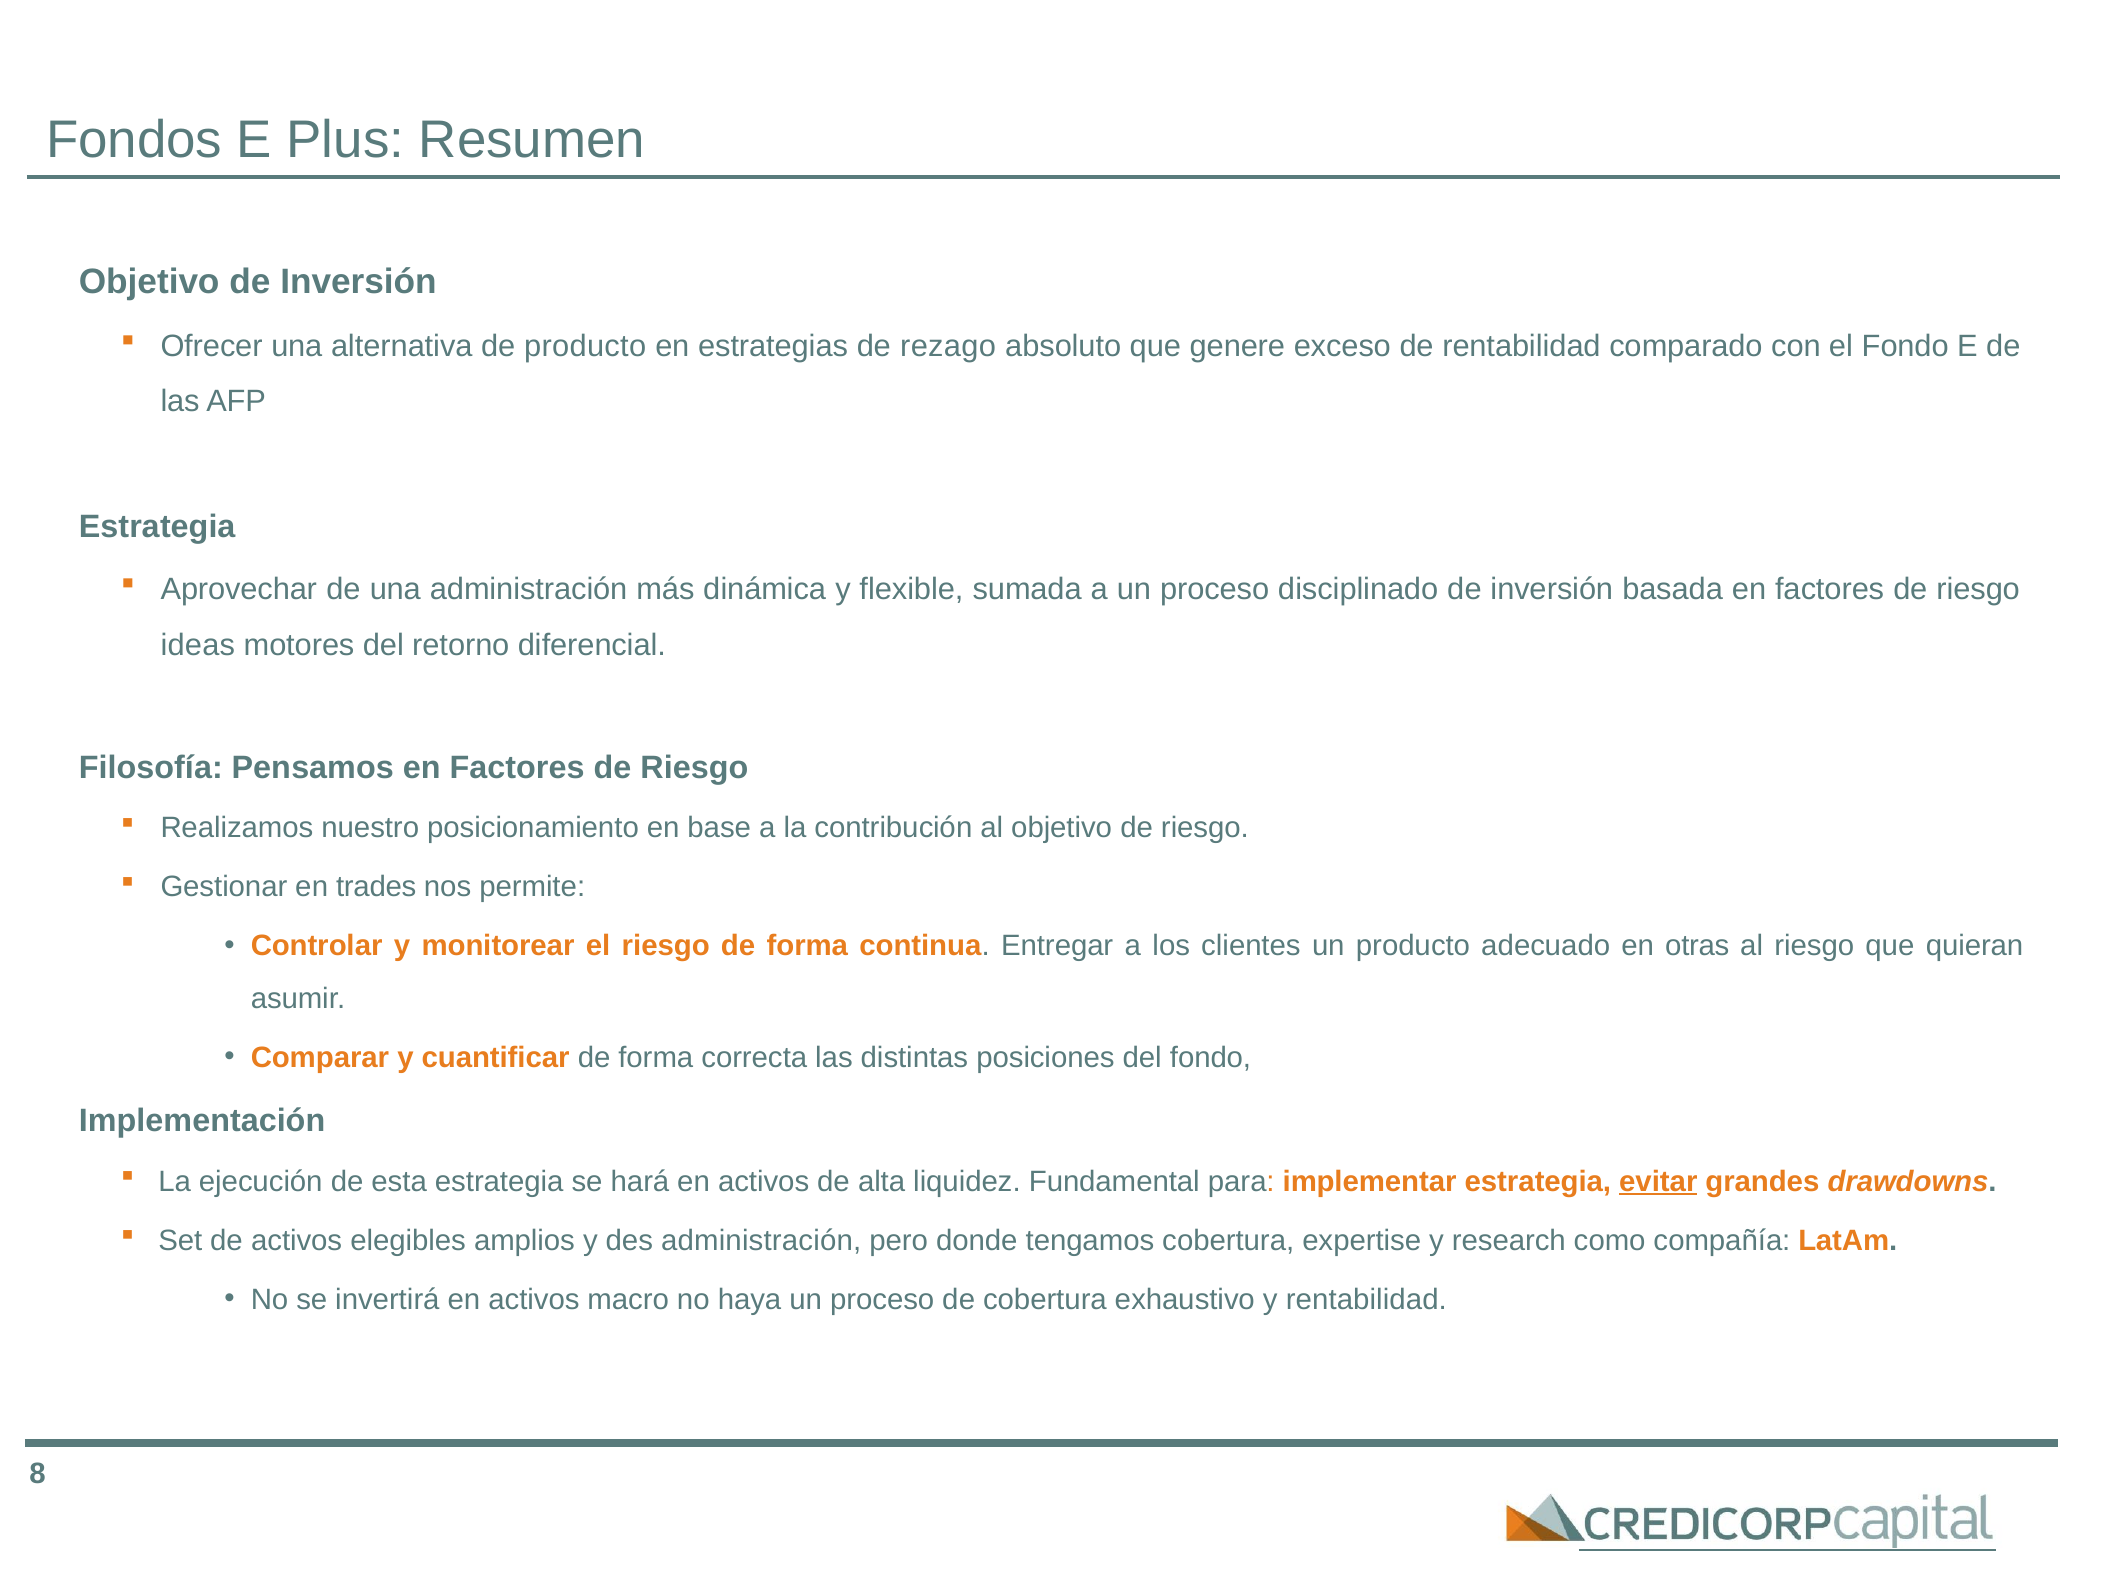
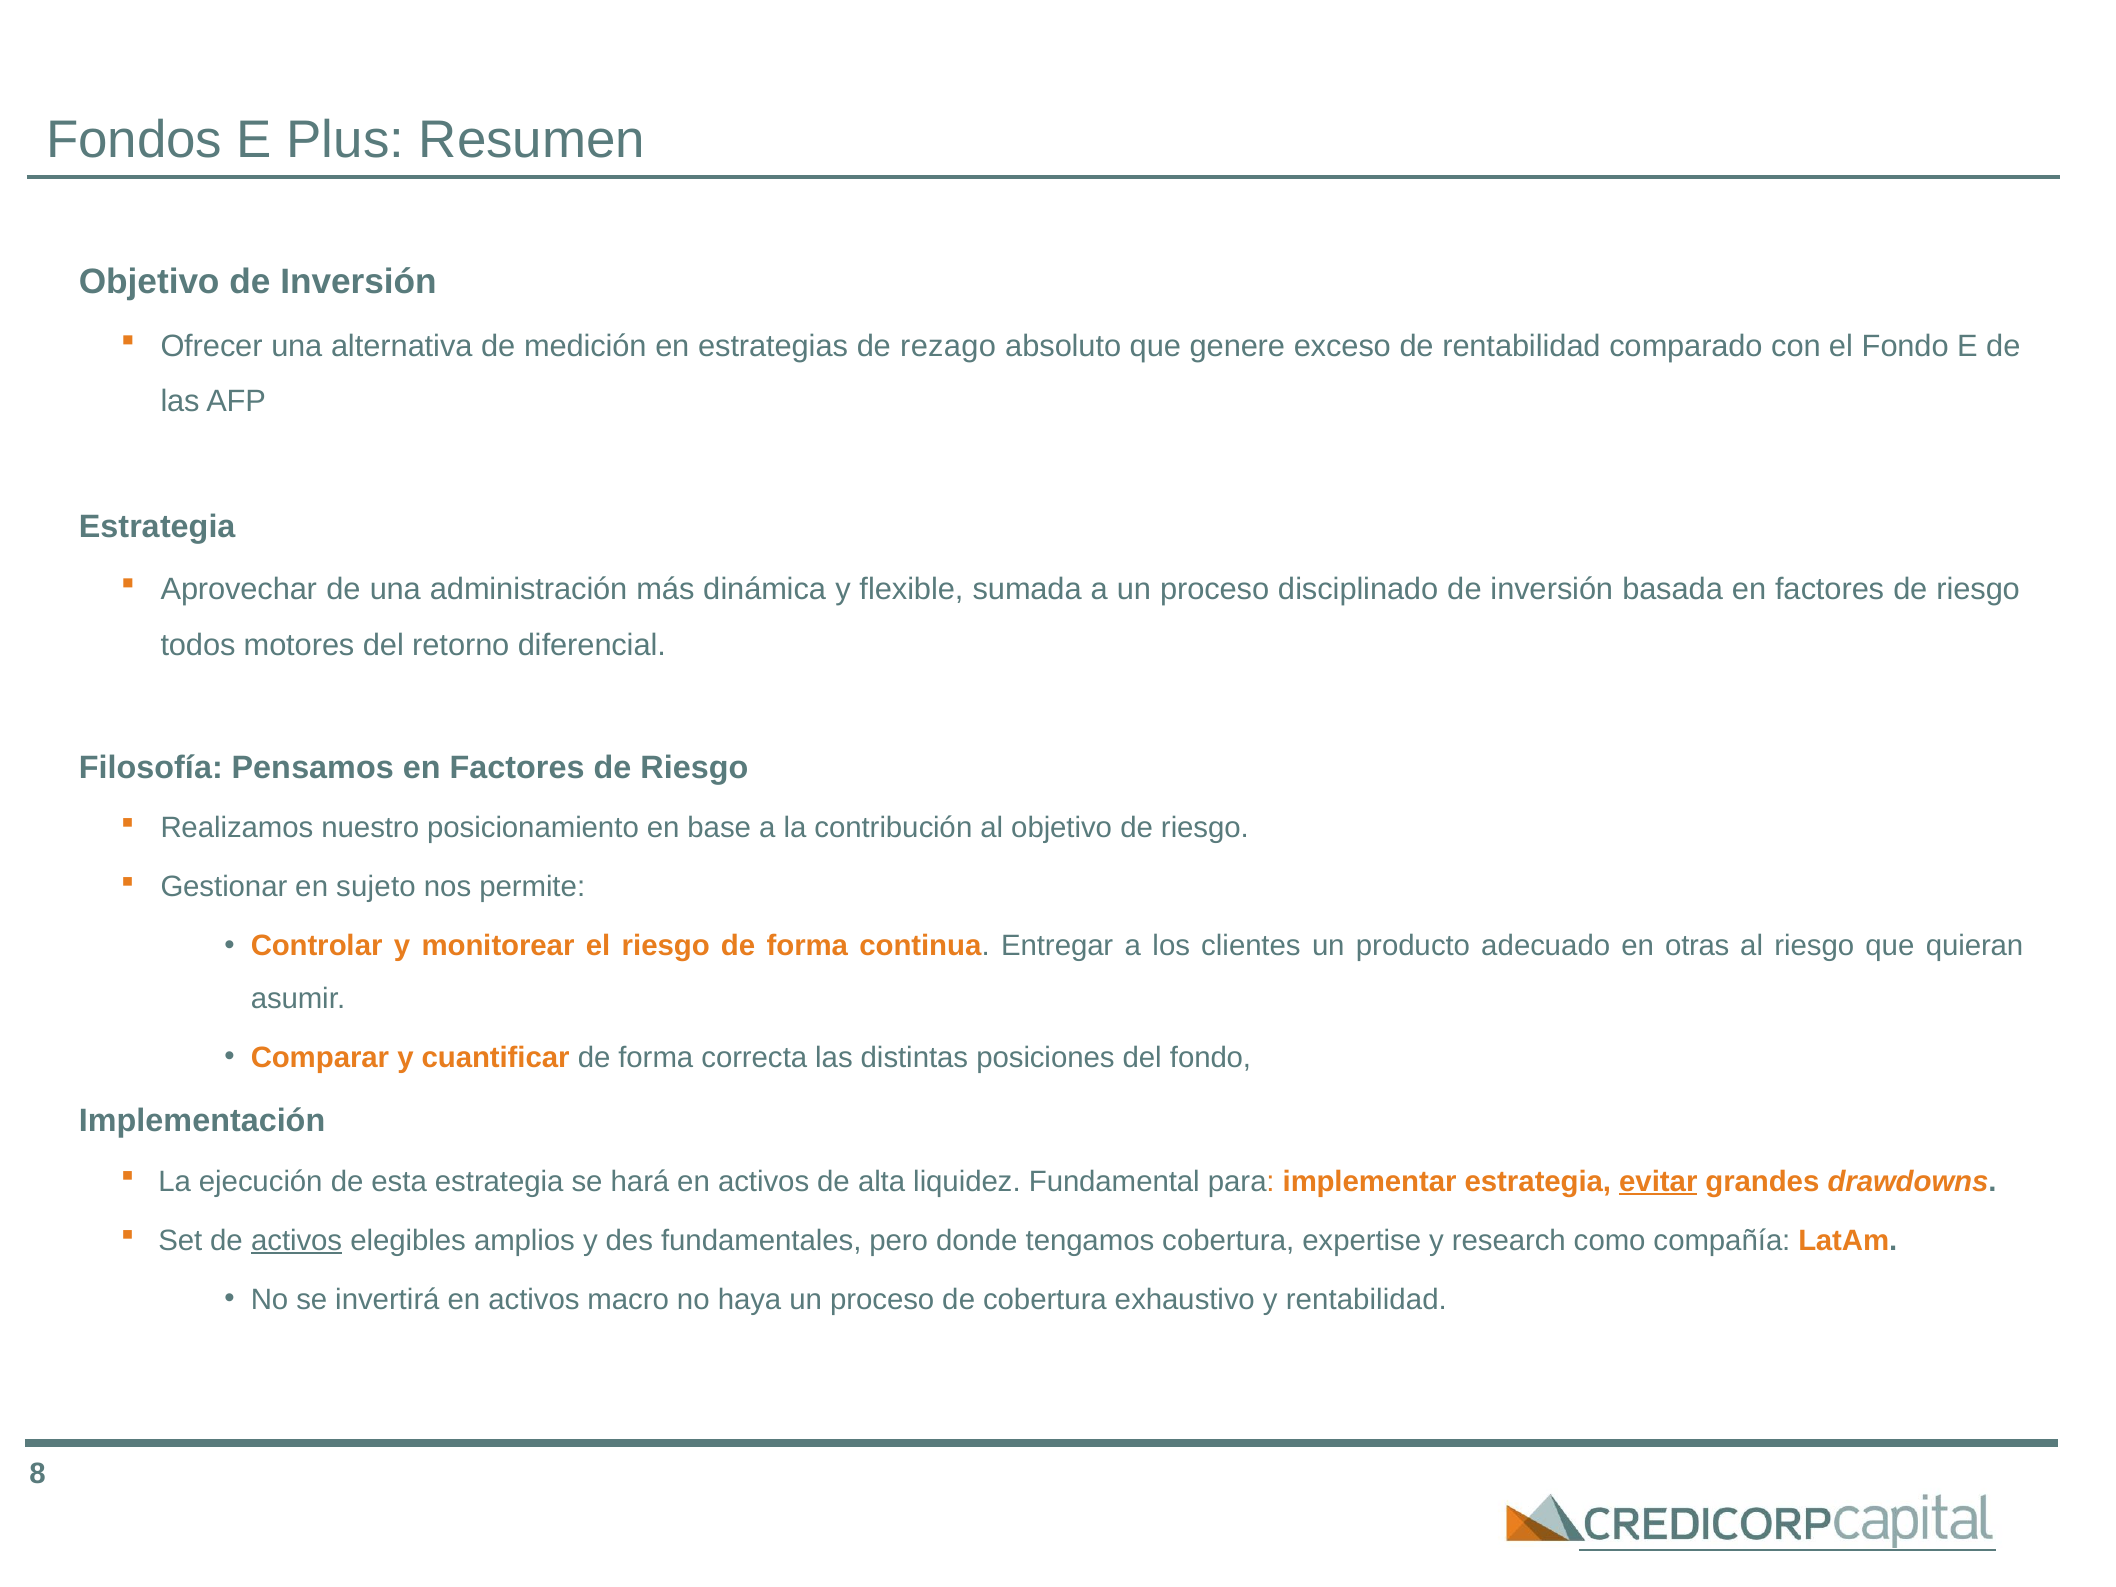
de producto: producto -> medición
ideas: ideas -> todos
trades: trades -> sujeto
activos at (297, 1240) underline: none -> present
des administración: administración -> fundamentales
